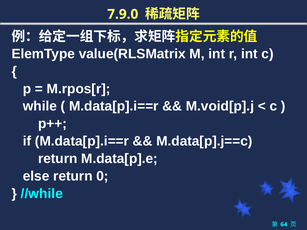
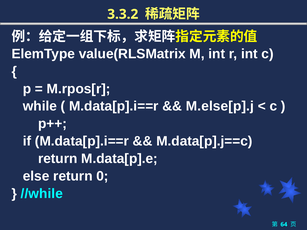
7.9.0: 7.9.0 -> 3.3.2
M.void[p].j: M.void[p].j -> M.else[p].j
